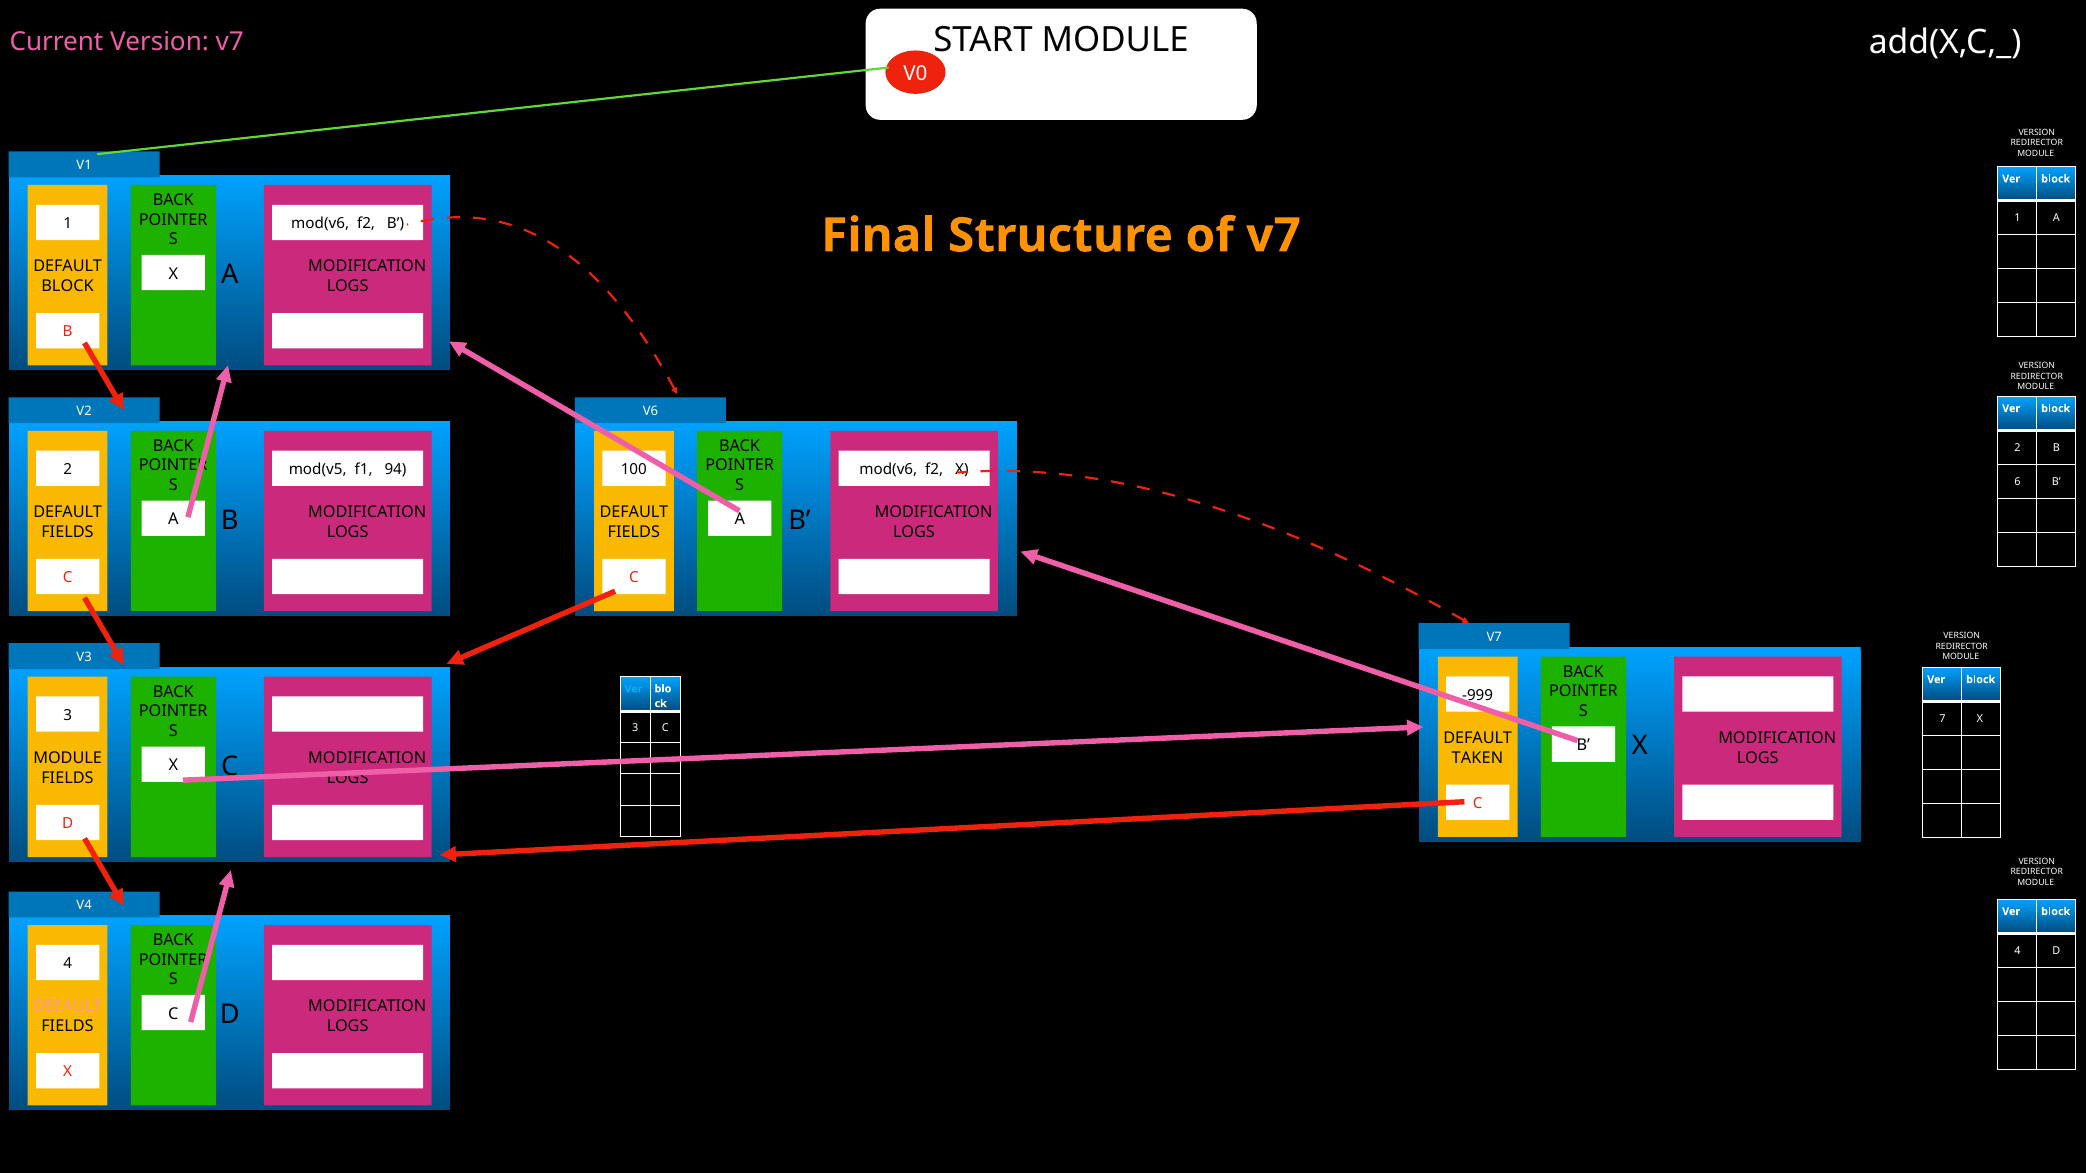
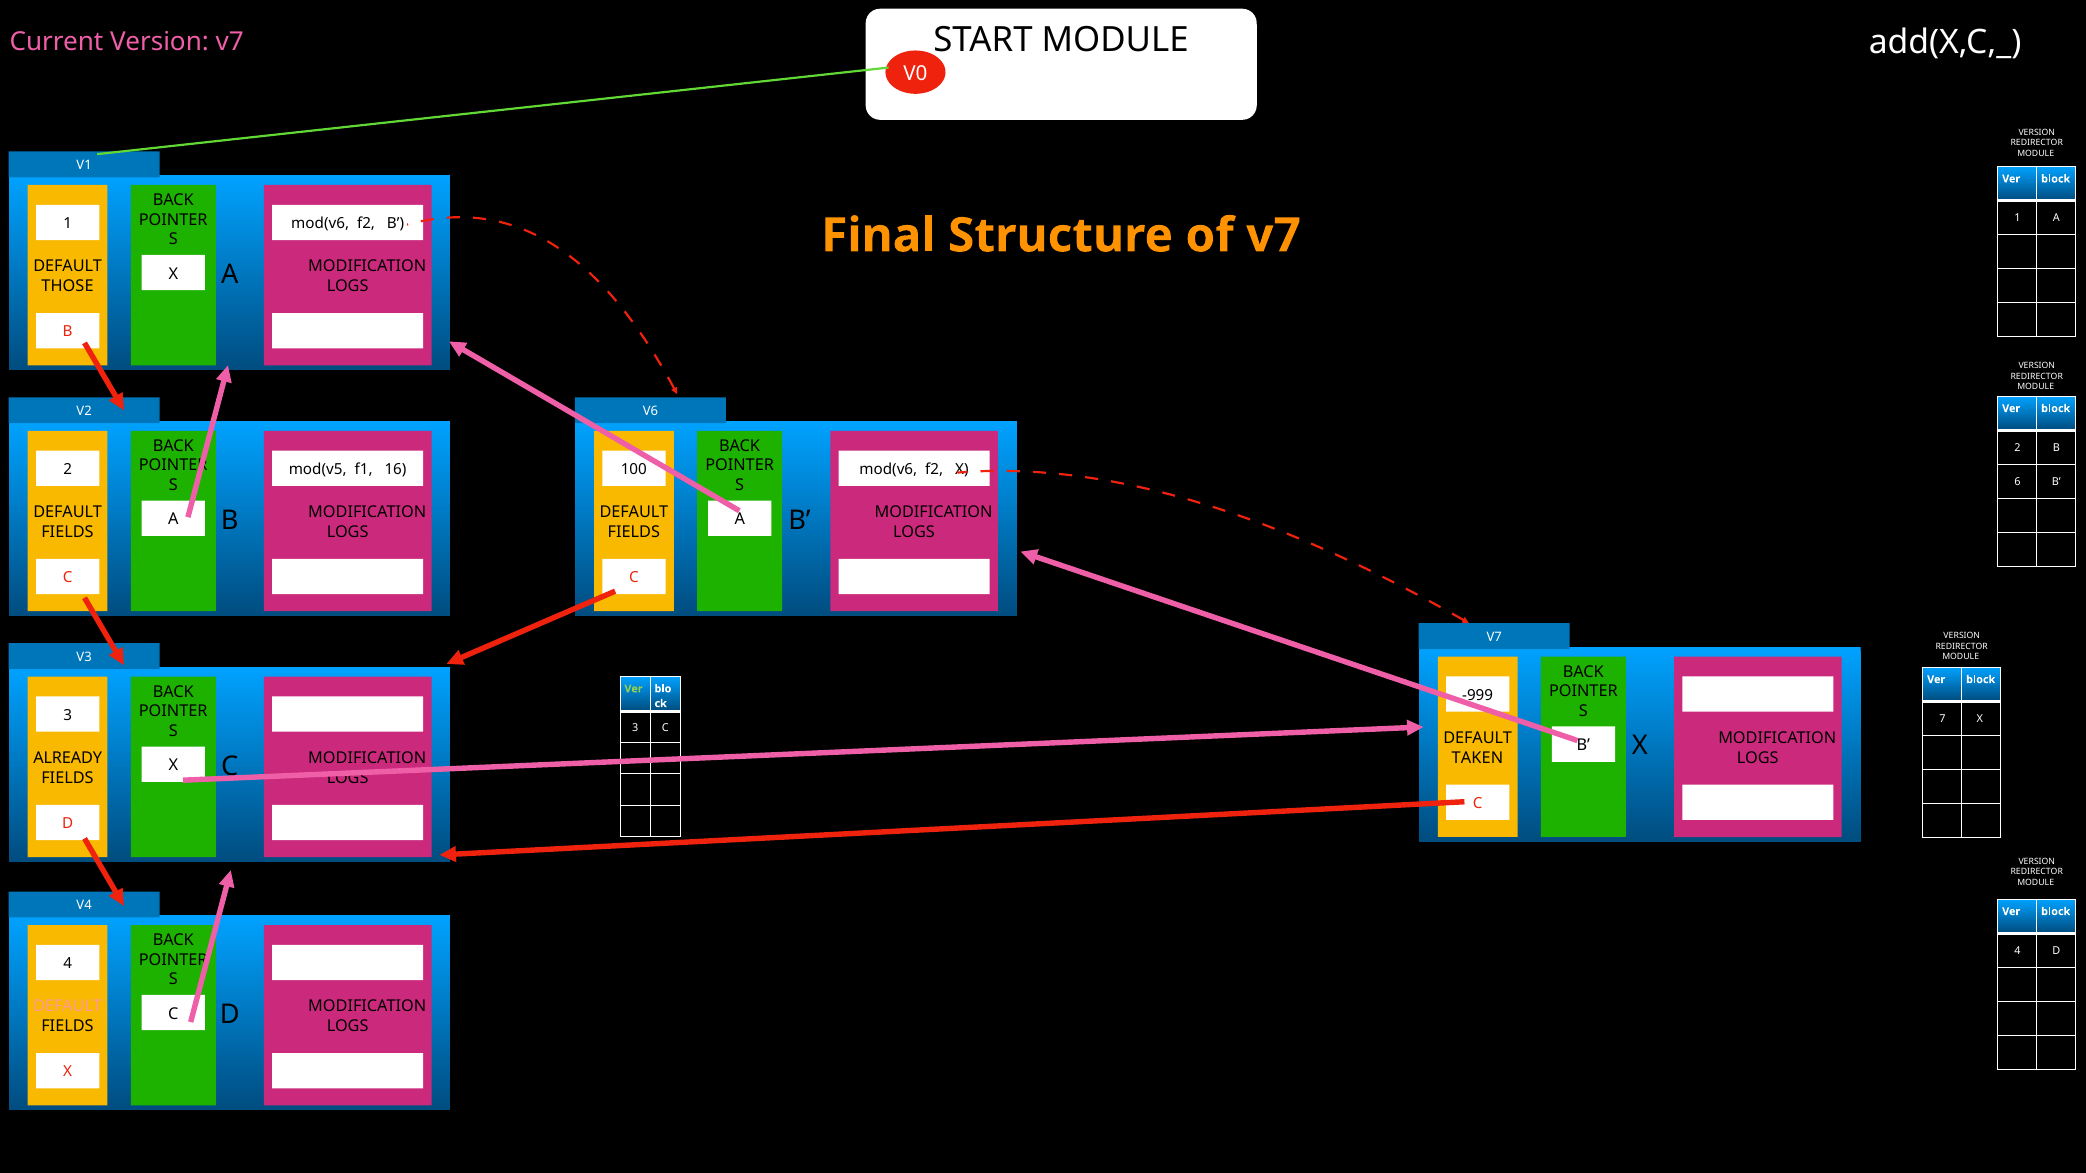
BLOCK at (68, 286): BLOCK -> THOSE
94: 94 -> 16
Ver at (633, 689) colour: light blue -> light green
MODULE at (68, 758): MODULE -> ALREADY
